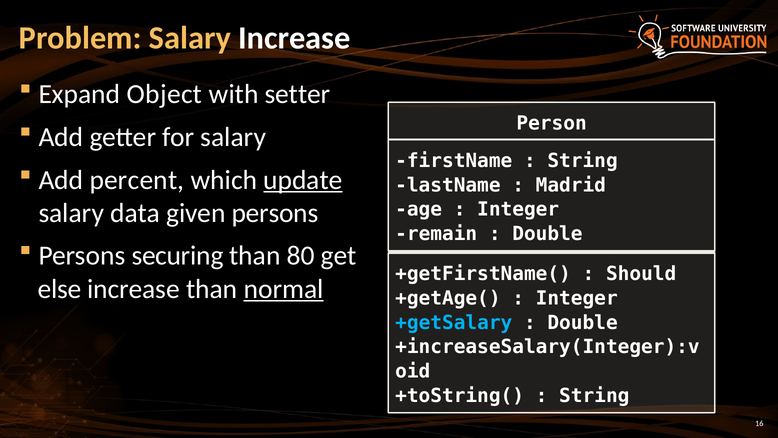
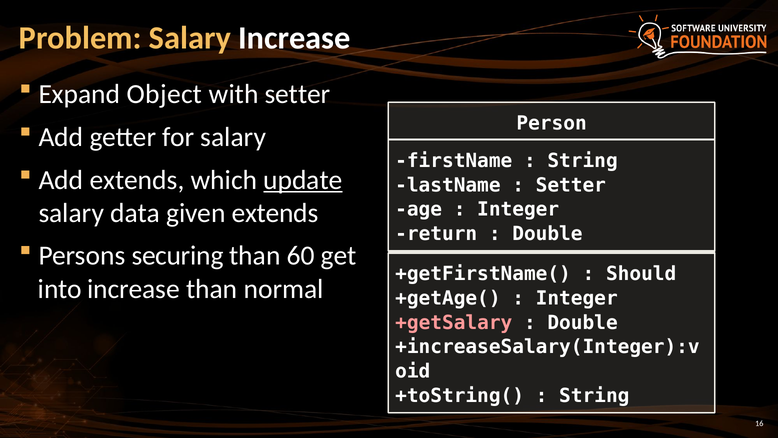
Add percent: percent -> extends
Madrid at (571, 185): Madrid -> Setter
given persons: persons -> extends
remain: remain -> return
80: 80 -> 60
else: else -> into
normal underline: present -> none
+getSalary colour: light blue -> pink
